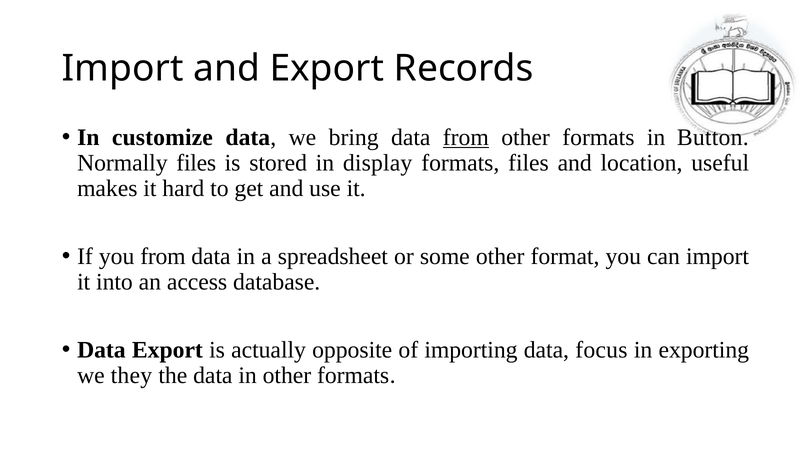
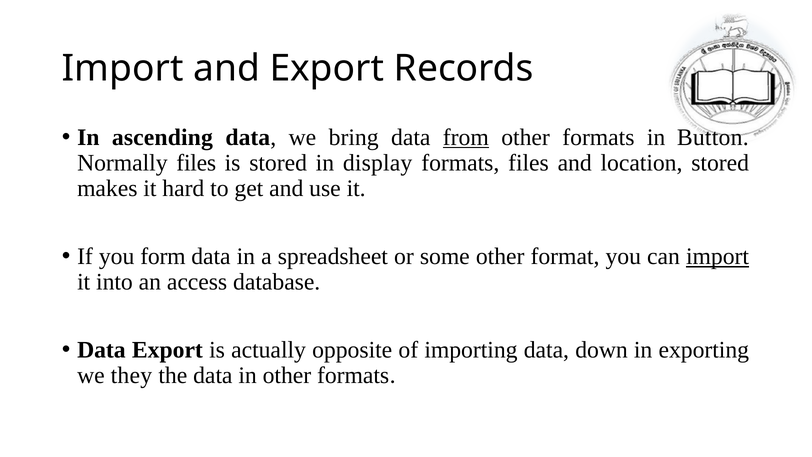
customize: customize -> ascending
location useful: useful -> stored
you from: from -> form
import at (718, 256) underline: none -> present
focus: focus -> down
